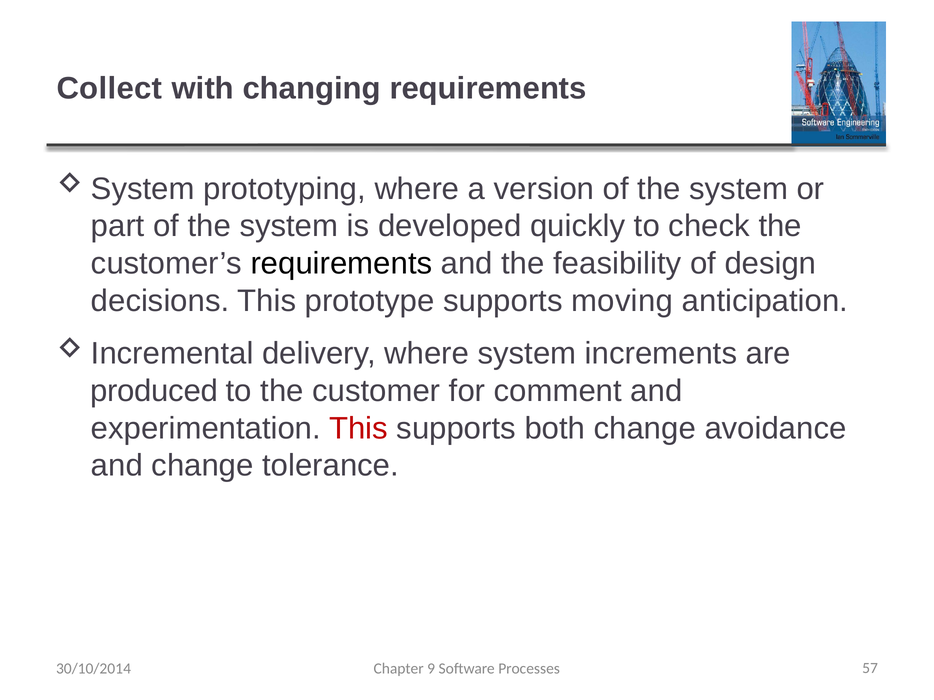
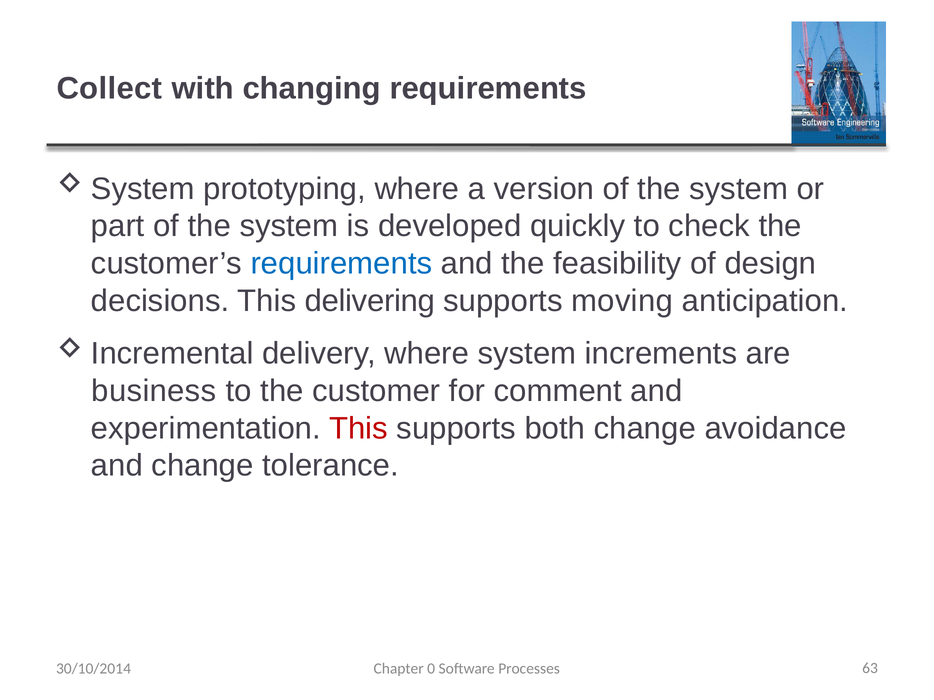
requirements at (341, 264) colour: black -> blue
prototype: prototype -> delivering
produced: produced -> business
9: 9 -> 0
57: 57 -> 63
